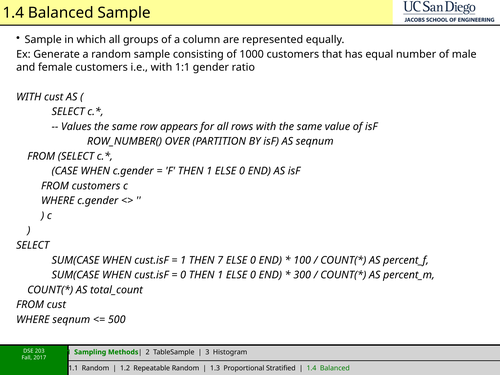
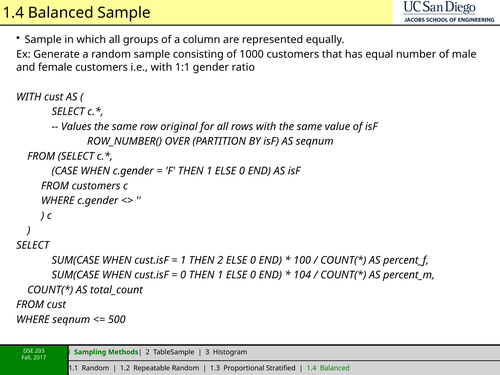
appears: appears -> original
THEN 7: 7 -> 2
300: 300 -> 104
